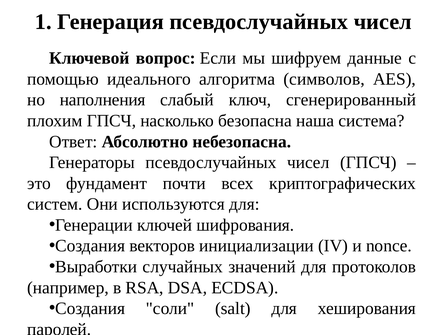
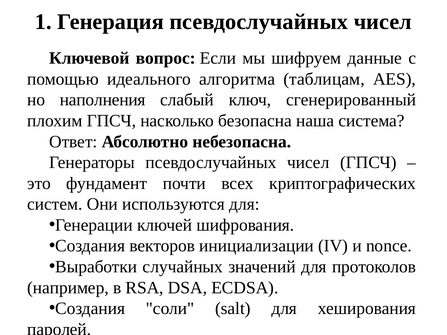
символов: символов -> таблицам
